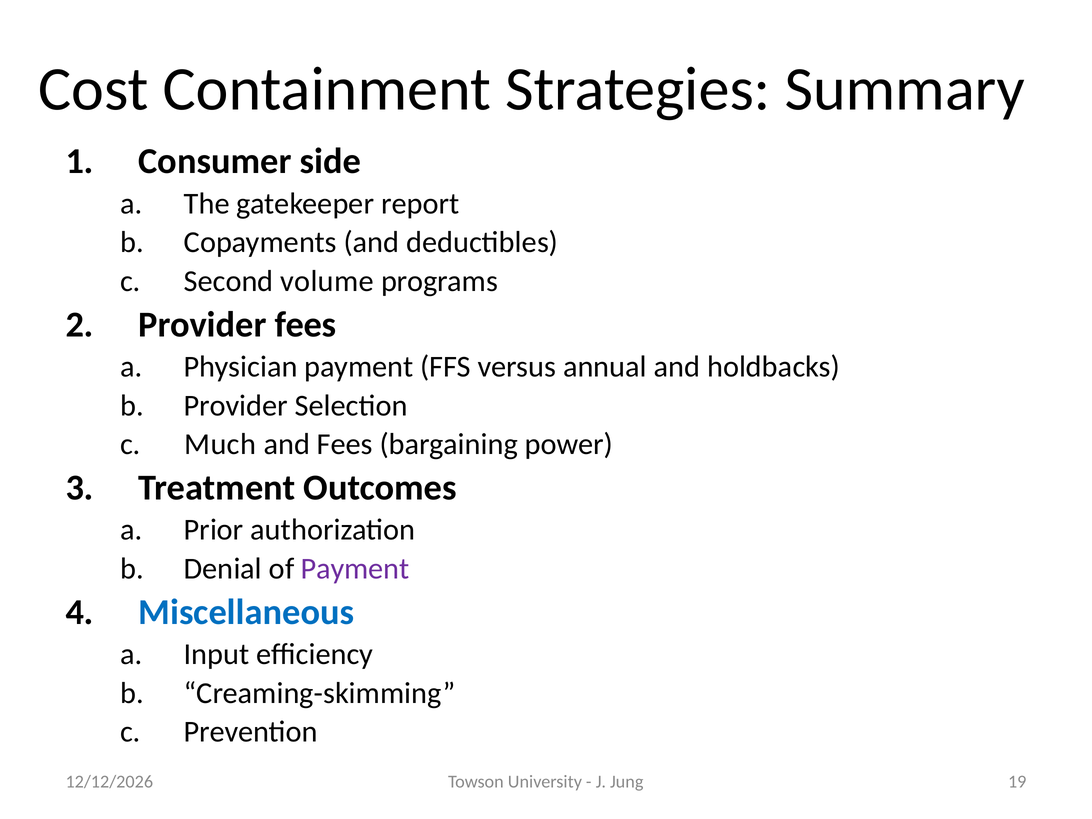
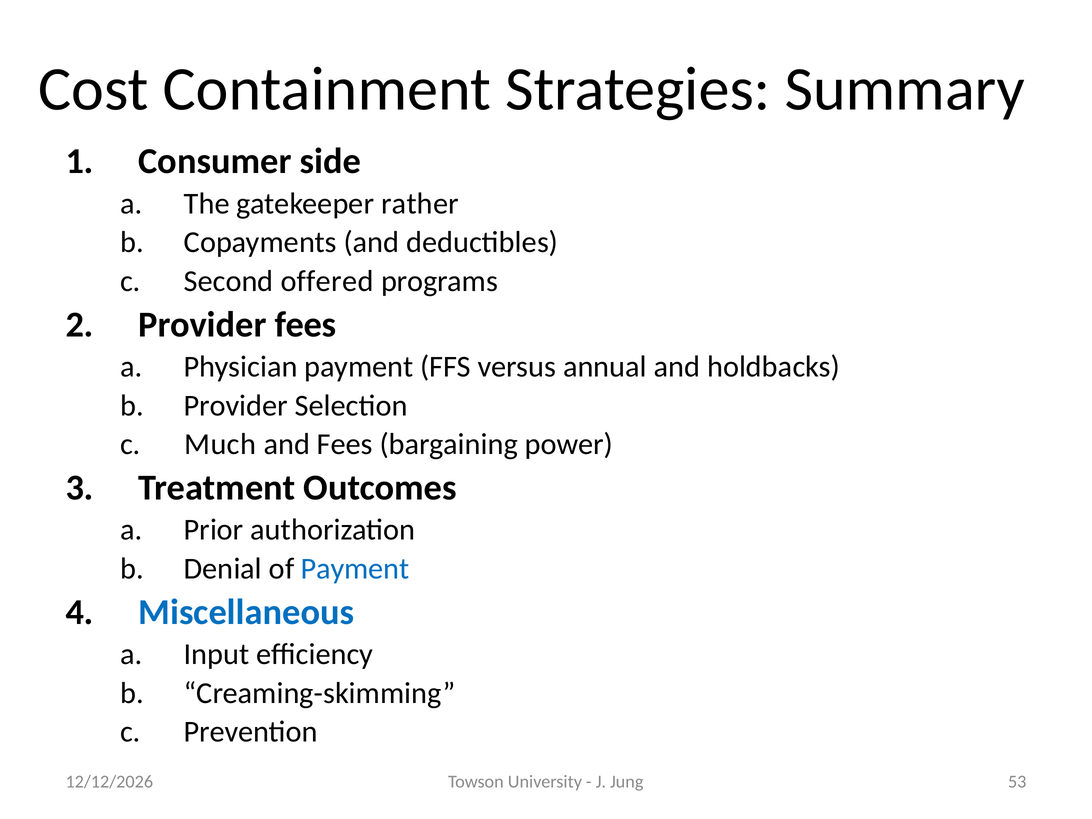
report: report -> rather
volume: volume -> offered
Payment at (355, 569) colour: purple -> blue
19: 19 -> 53
